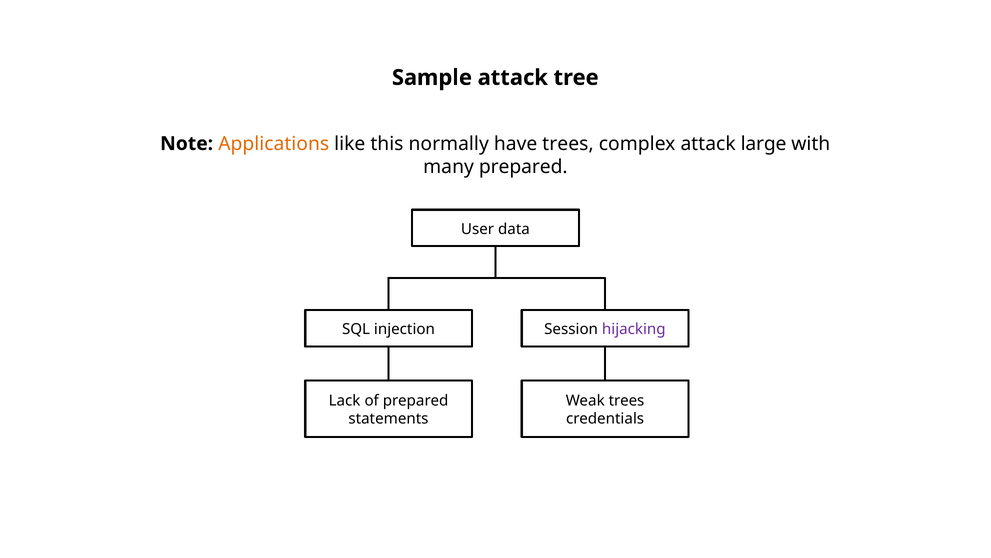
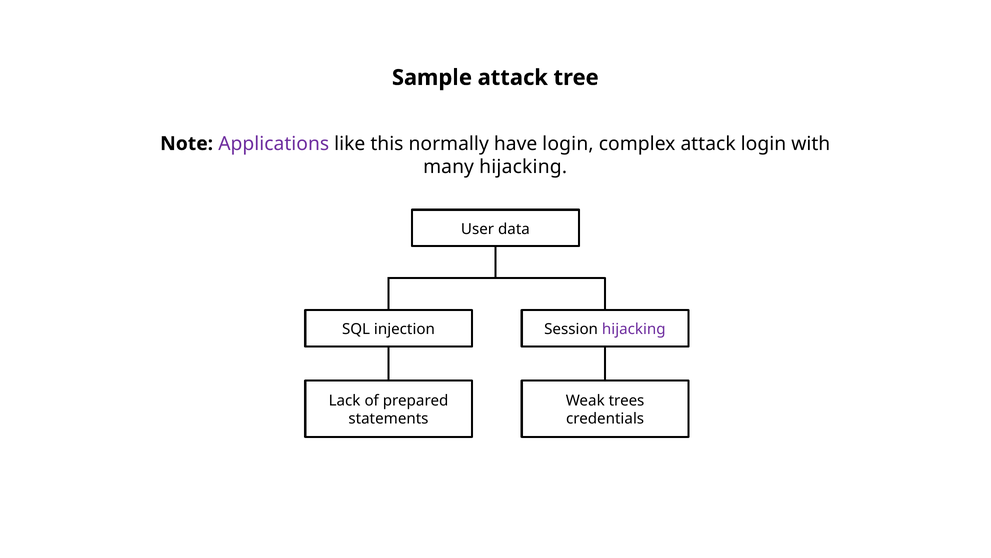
Applications colour: orange -> purple
have trees: trees -> login
attack large: large -> login
many prepared: prepared -> hijacking
